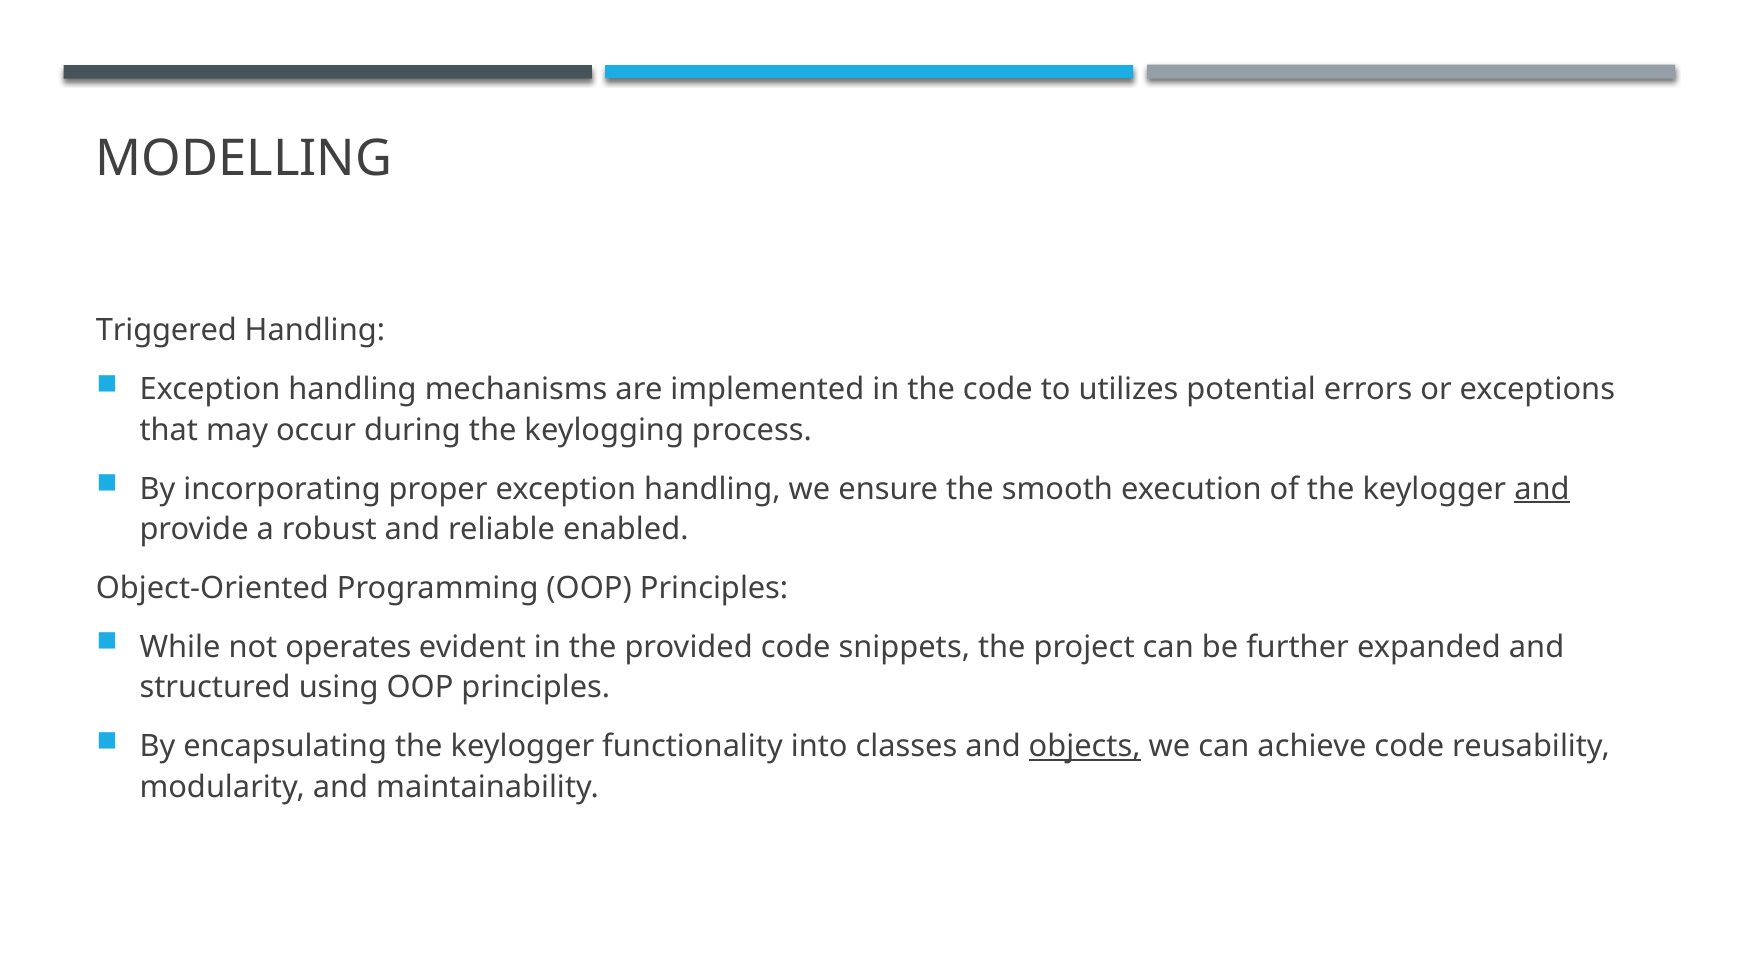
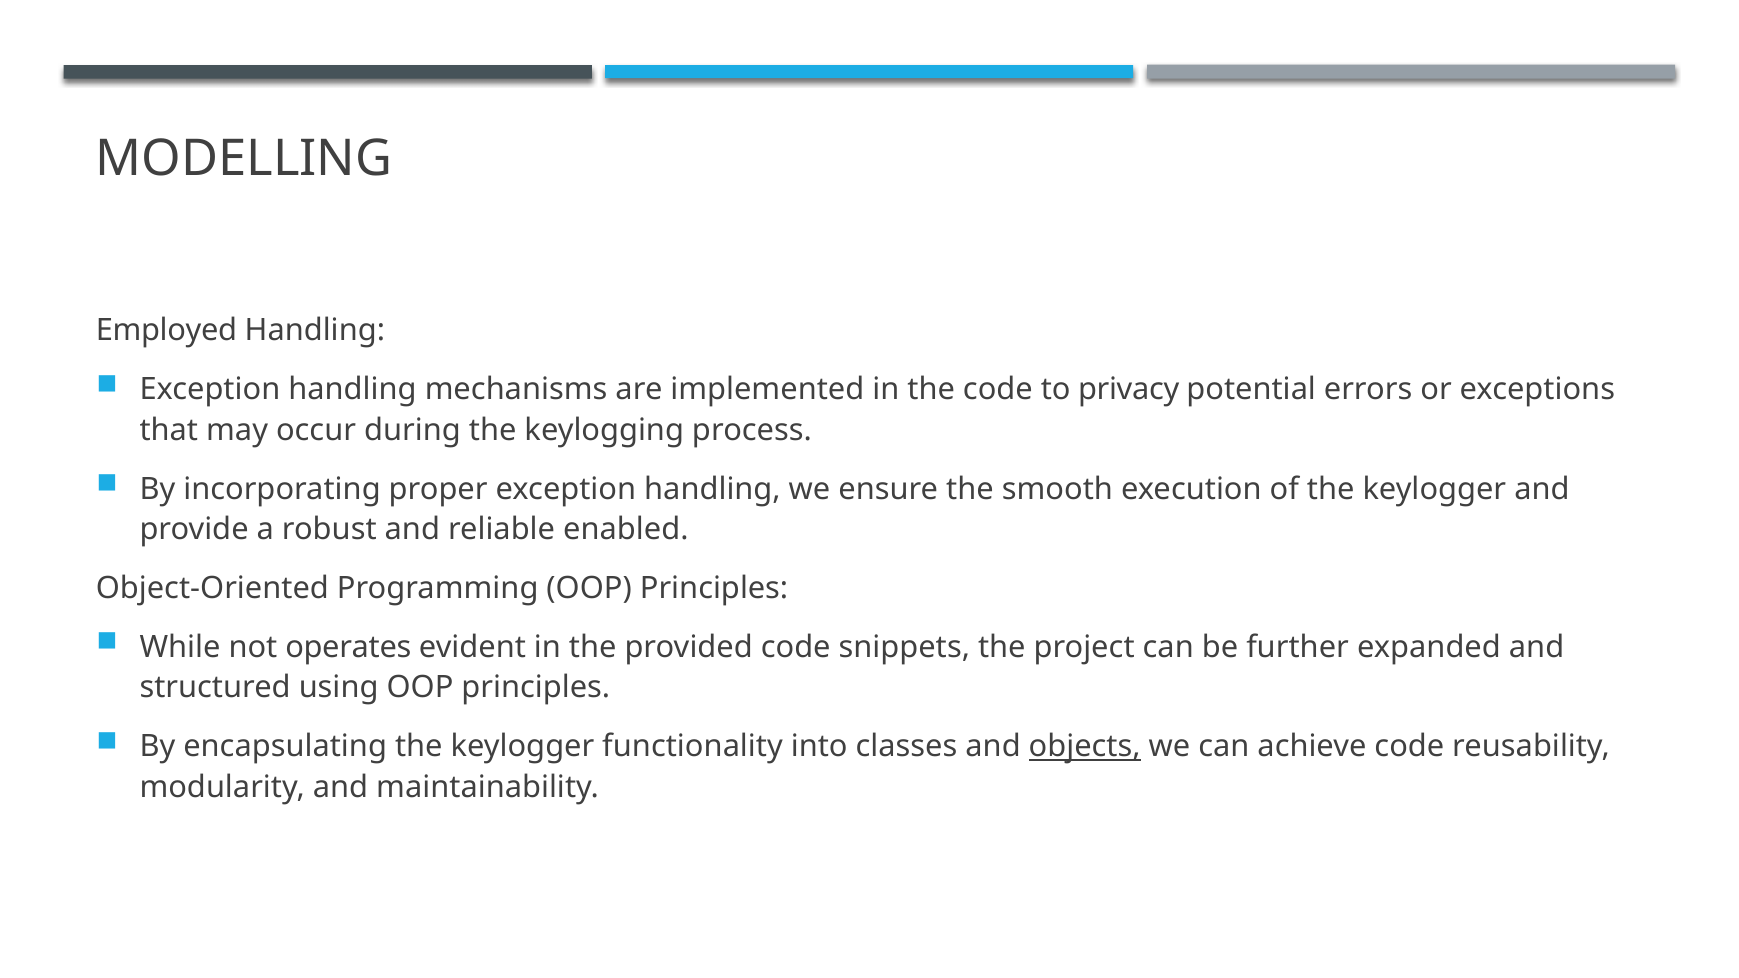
Triggered: Triggered -> Employed
utilizes: utilizes -> privacy
and at (1542, 489) underline: present -> none
